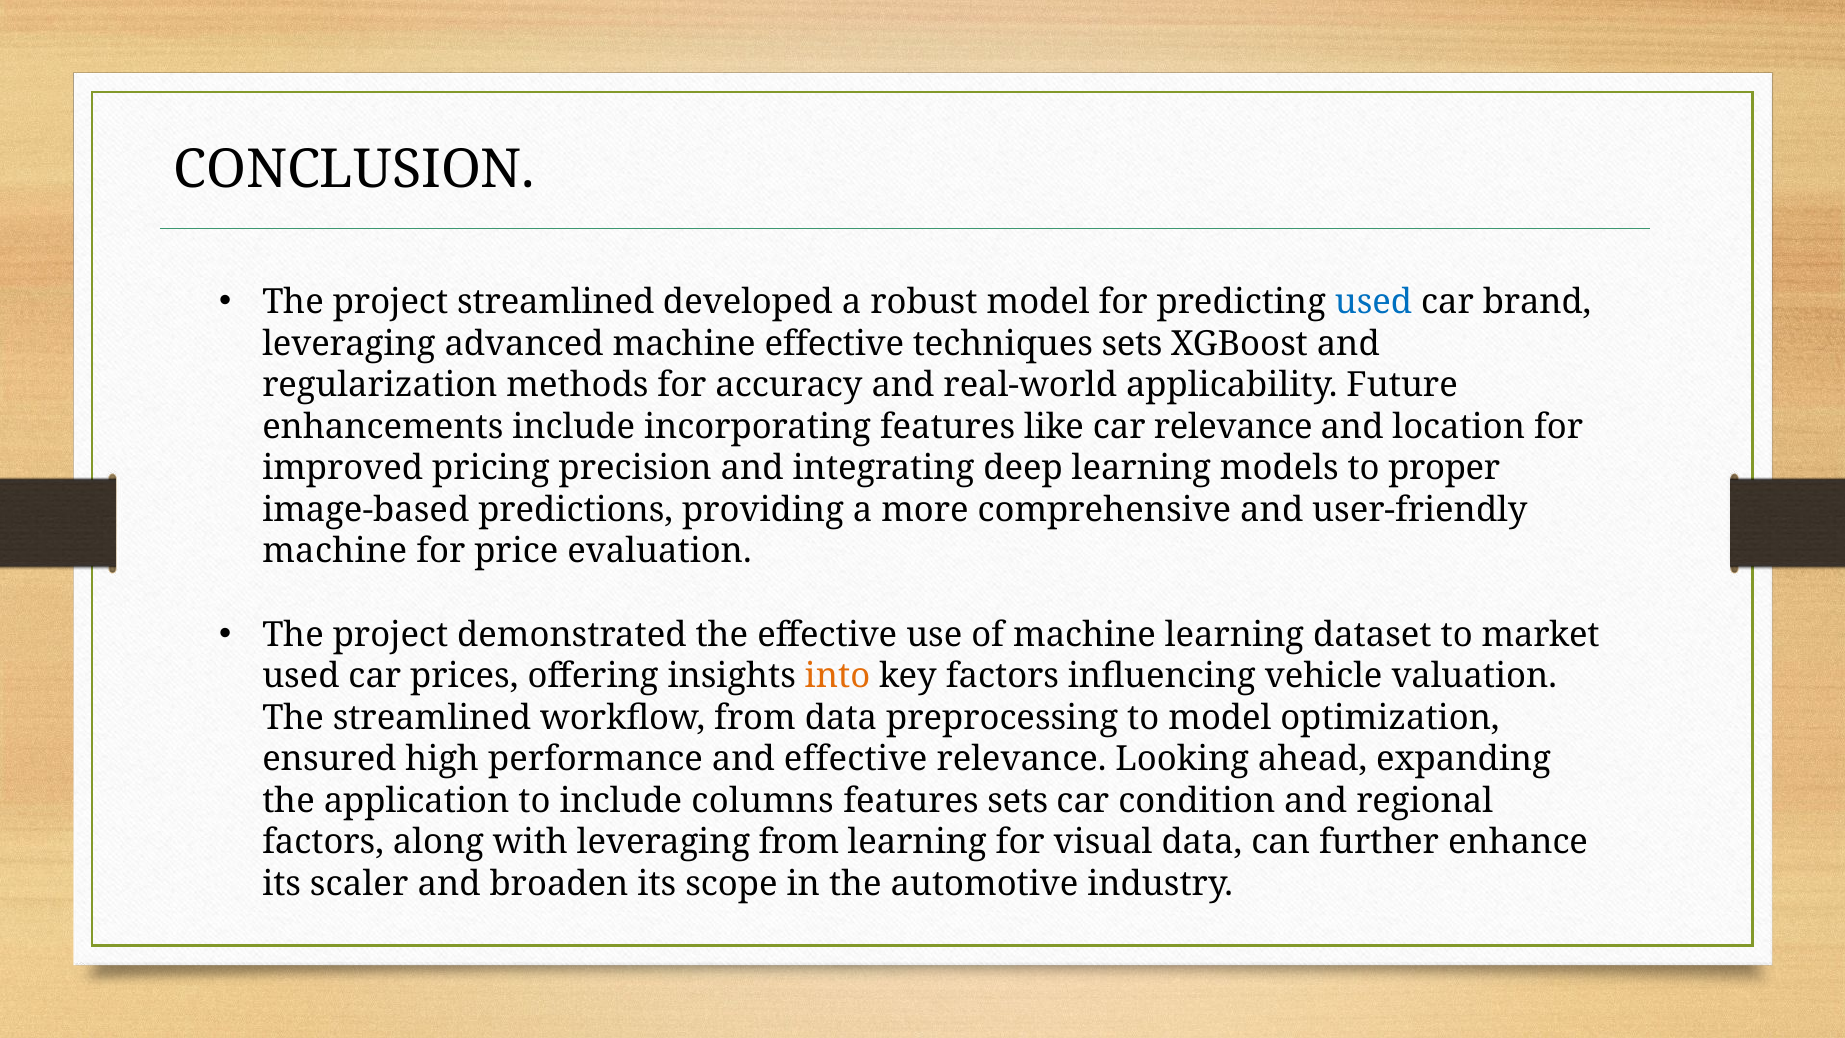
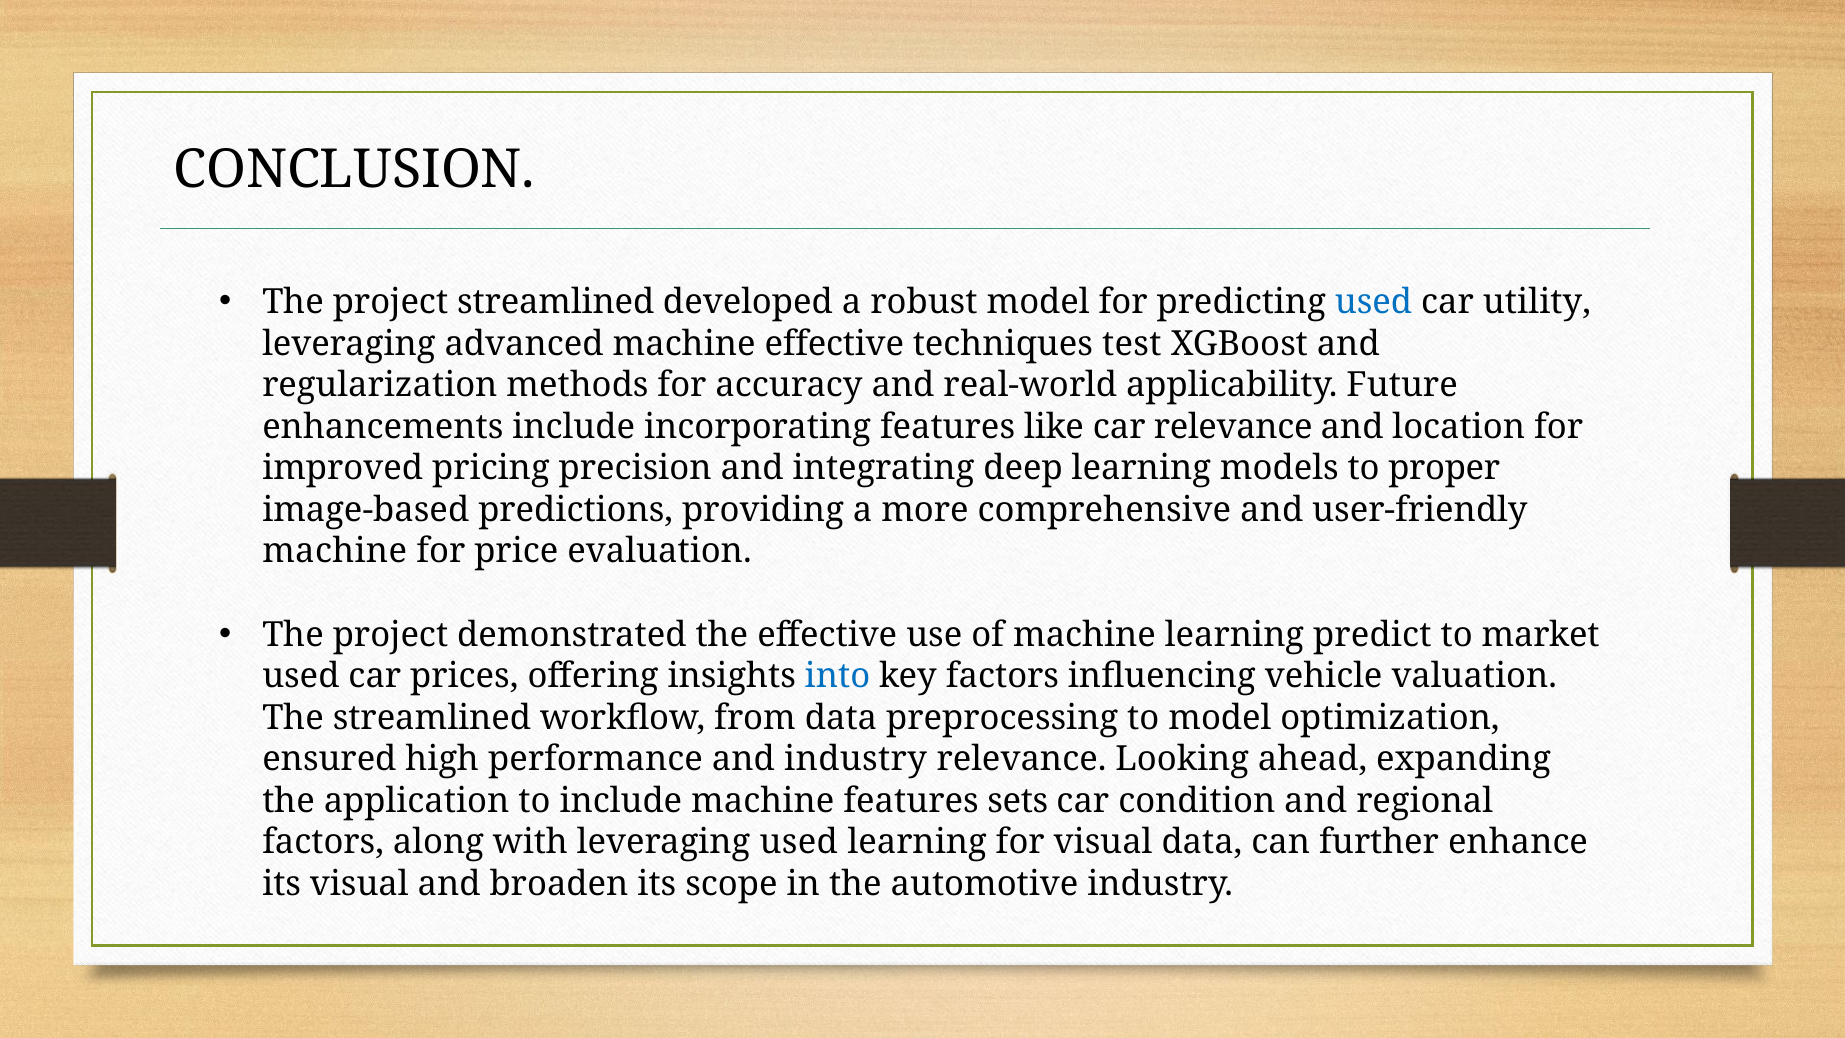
brand: brand -> utility
techniques sets: sets -> test
dataset: dataset -> predict
into colour: orange -> blue
and effective: effective -> industry
include columns: columns -> machine
leveraging from: from -> used
its scaler: scaler -> visual
